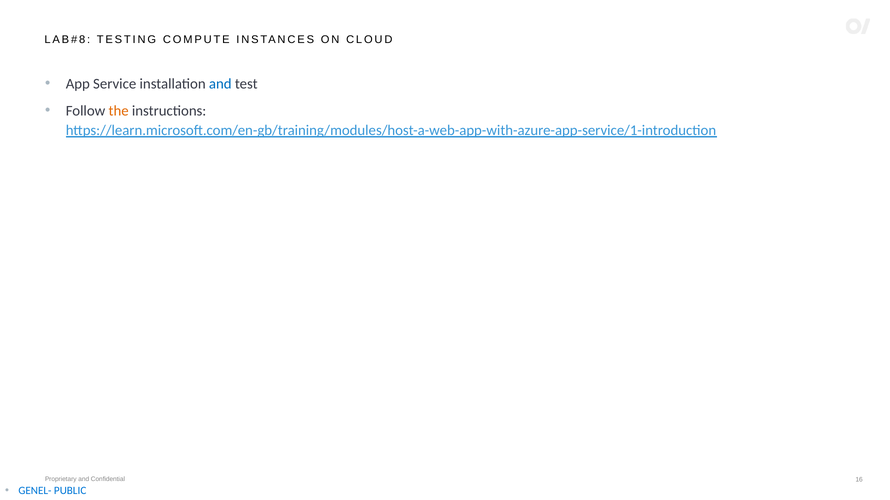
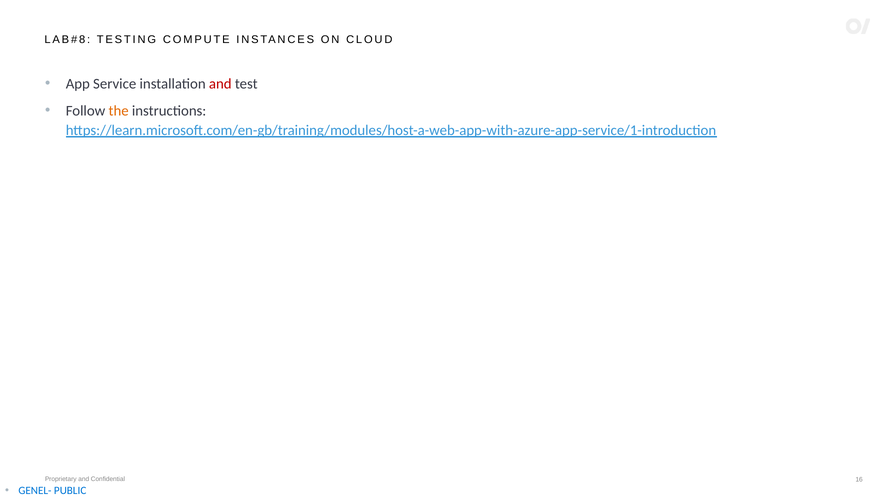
and at (220, 84) colour: blue -> red
